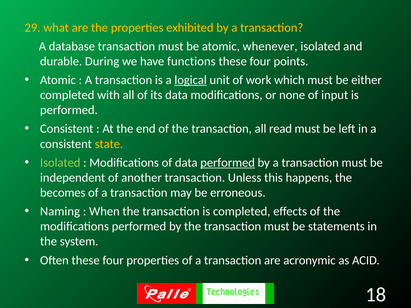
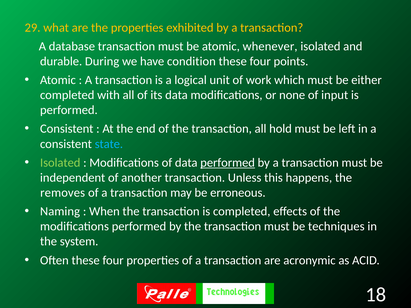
functions: functions -> condition
logical underline: present -> none
read: read -> hold
state colour: yellow -> light blue
becomes: becomes -> removes
statements: statements -> techniques
